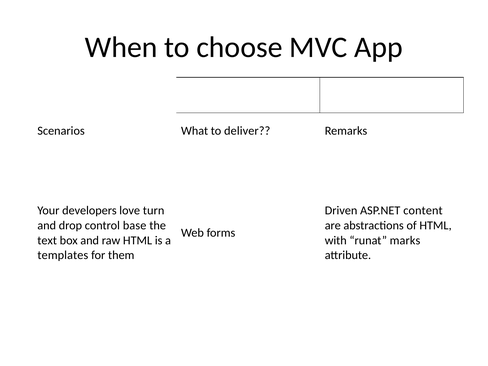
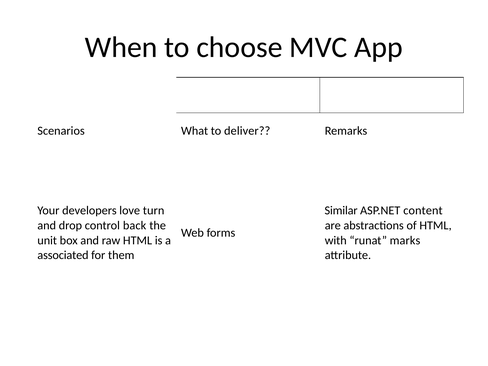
Driven: Driven -> Similar
base: base -> back
text: text -> unit
templates: templates -> associated
